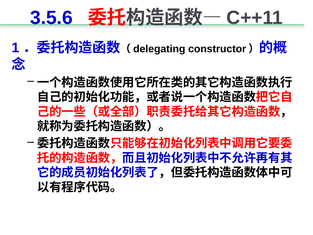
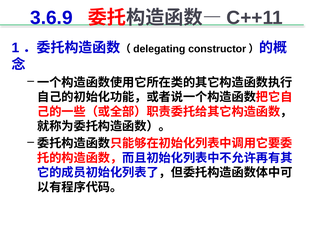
3.5.6: 3.5.6 -> 3.6.9
